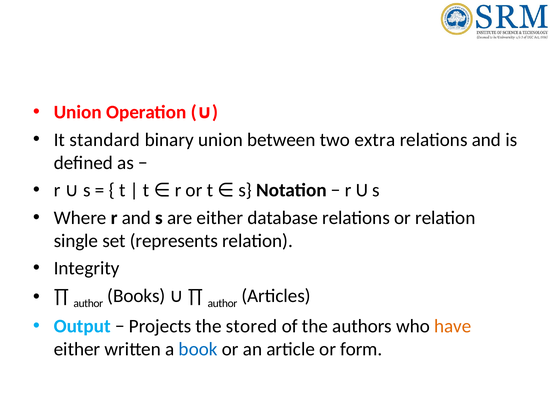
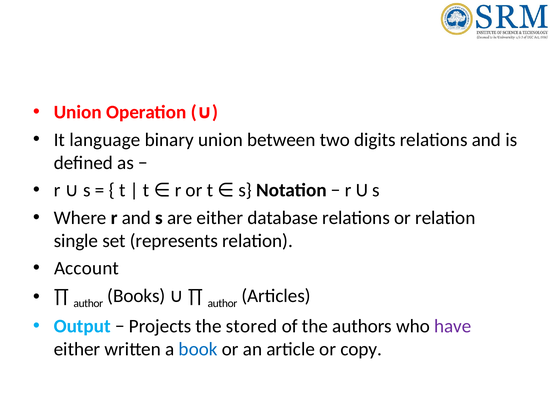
standard: standard -> language
extra: extra -> digits
Integrity: Integrity -> Account
have colour: orange -> purple
form: form -> copy
